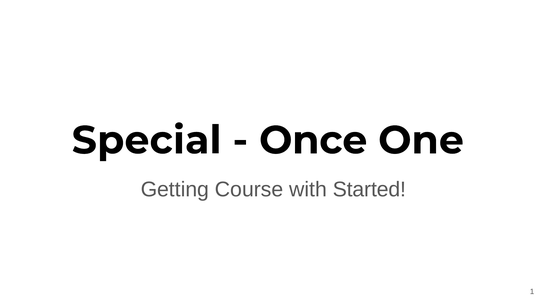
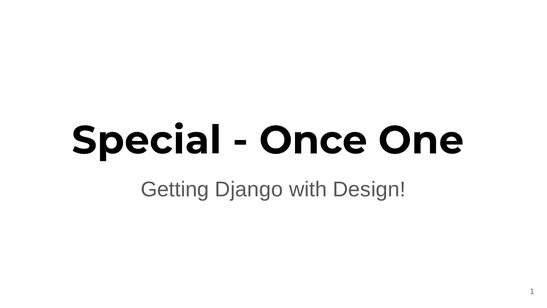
Course: Course -> Django
Started: Started -> Design
